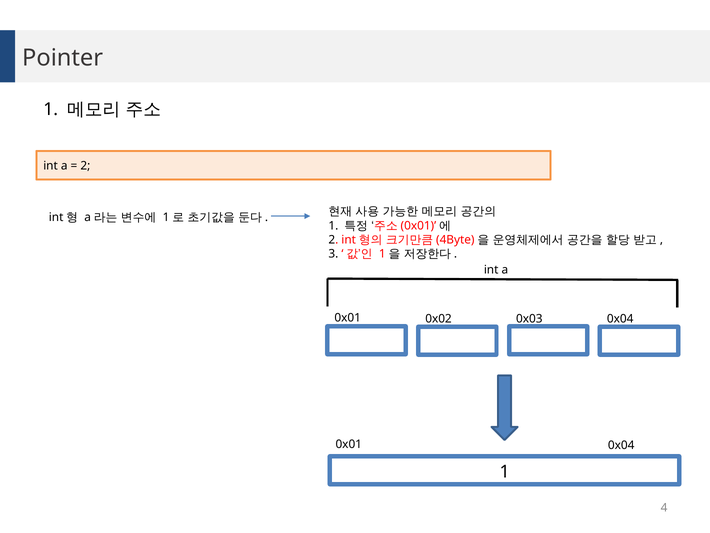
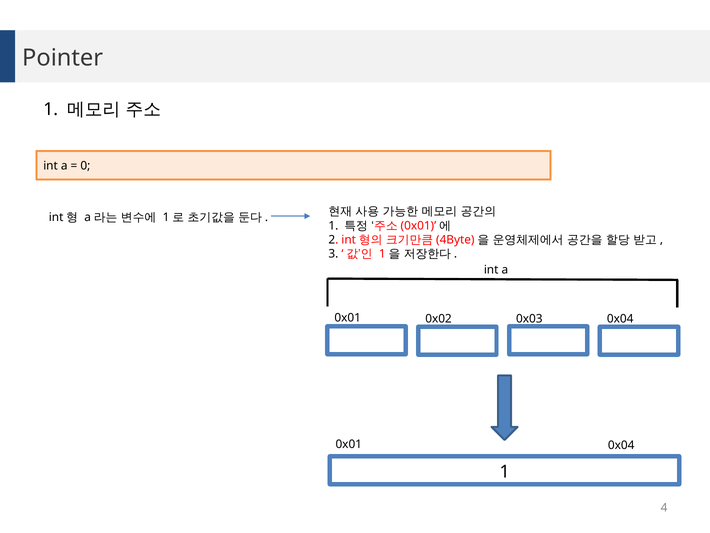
2 at (85, 166): 2 -> 0
